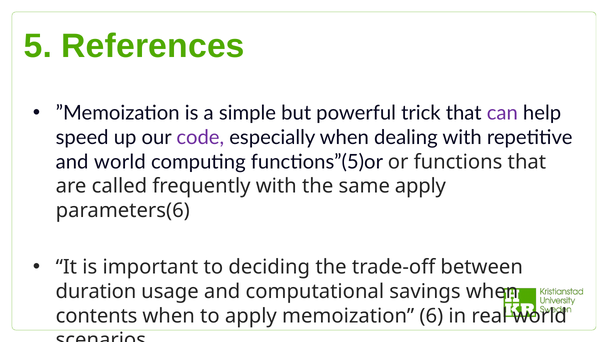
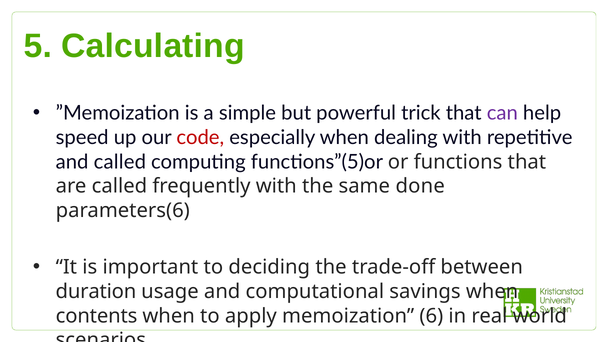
References: References -> Calculating
code colour: purple -> red
and world: world -> called
same apply: apply -> done
